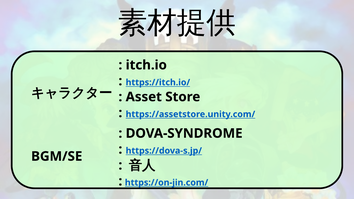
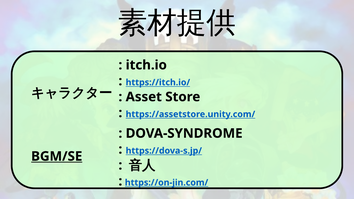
BGM/SE underline: none -> present
